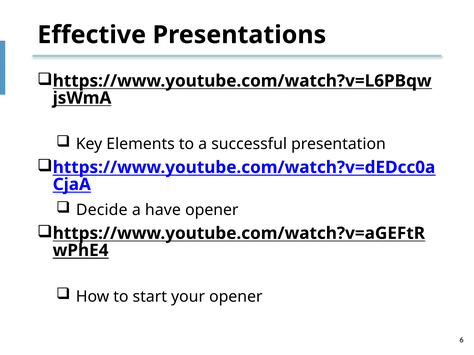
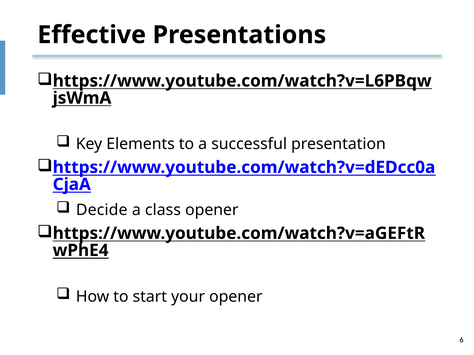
have: have -> class
